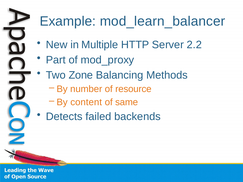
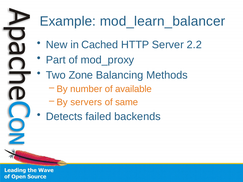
Multiple: Multiple -> Cached
resource: resource -> available
content: content -> servers
